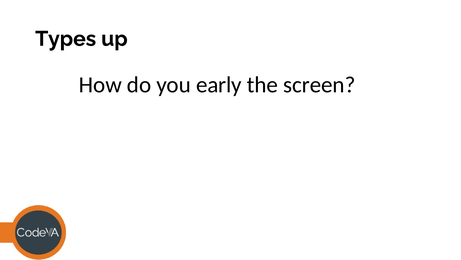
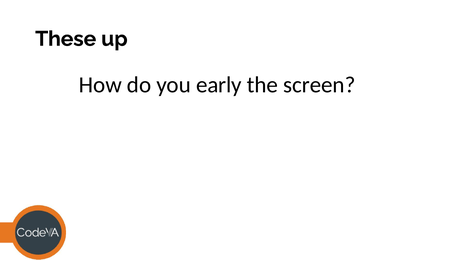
Types: Types -> These
